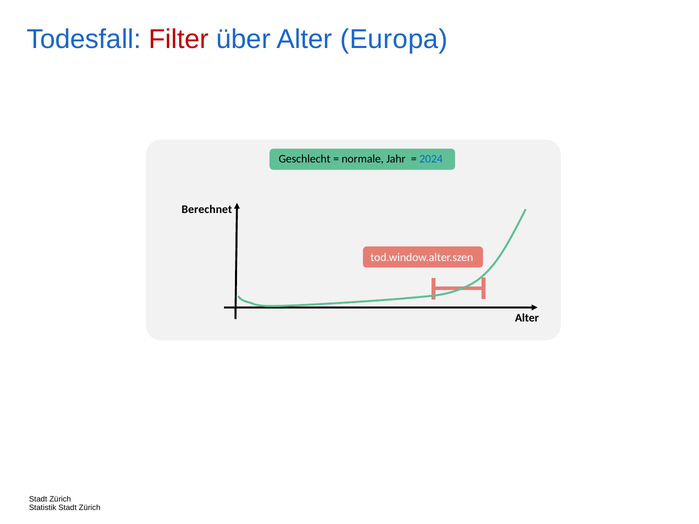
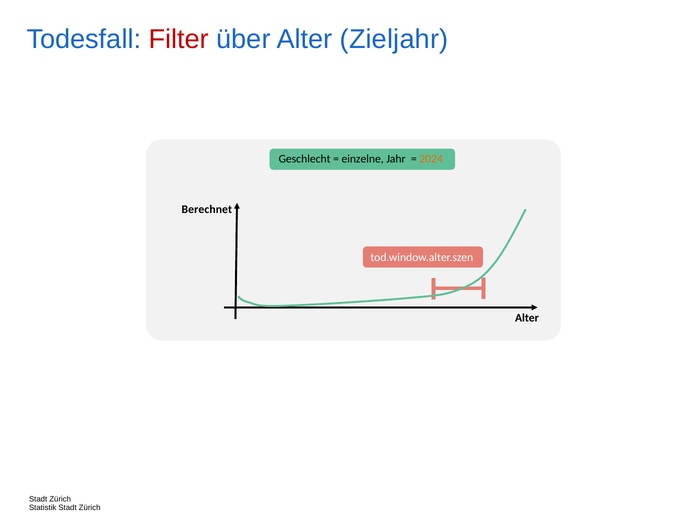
Europa: Europa -> Zieljahr
normale: normale -> einzelne
2024 colour: blue -> orange
